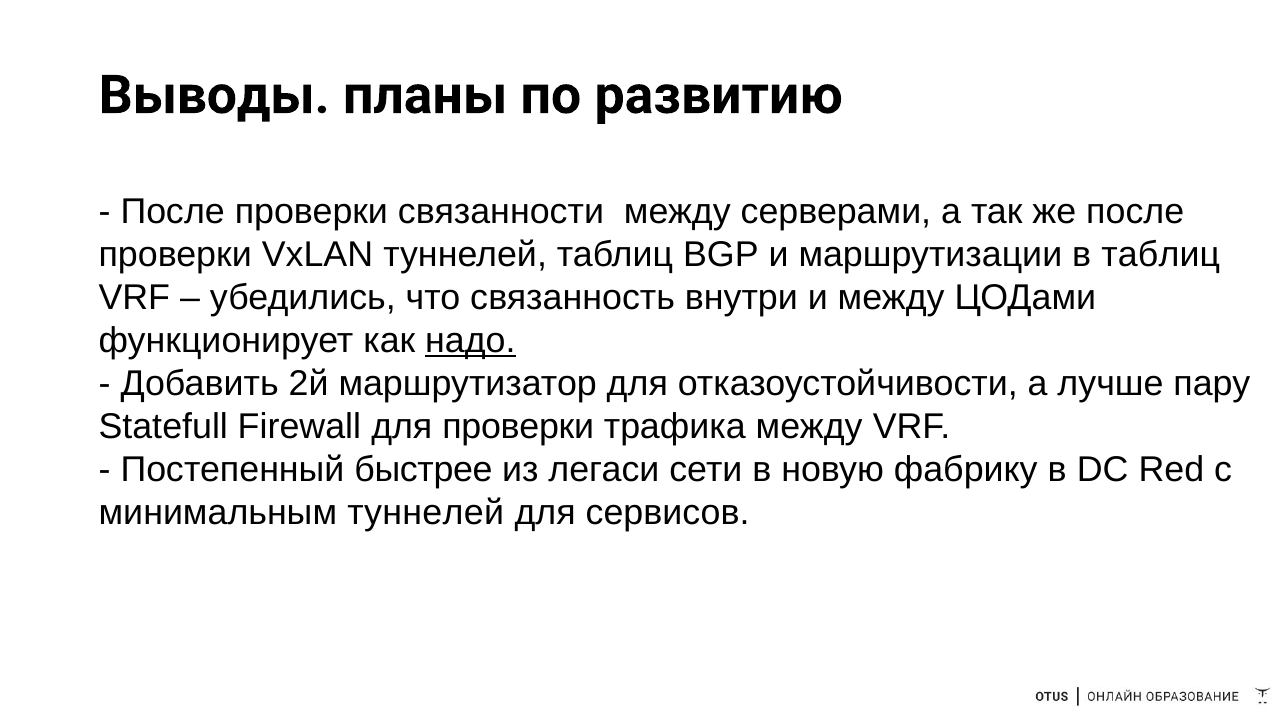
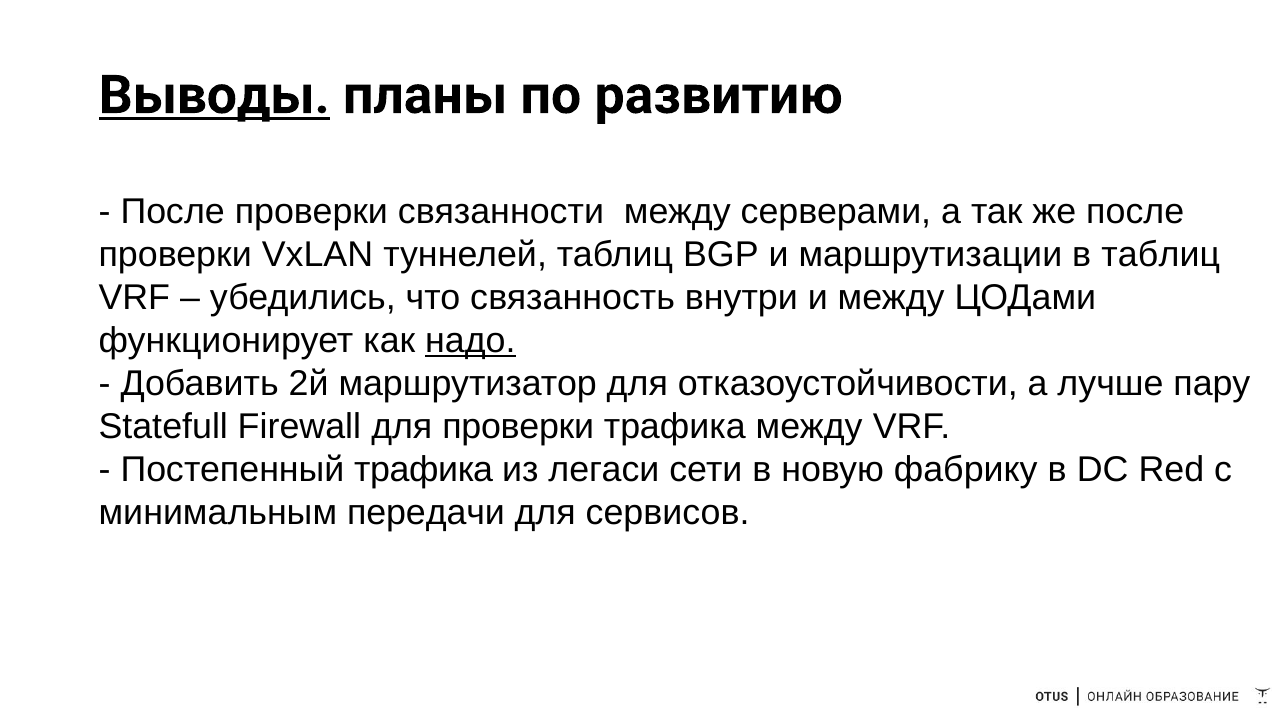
Выводы underline: none -> present
Постепенный быстрее: быстрее -> трафика
минимальным туннелей: туннелей -> передачи
